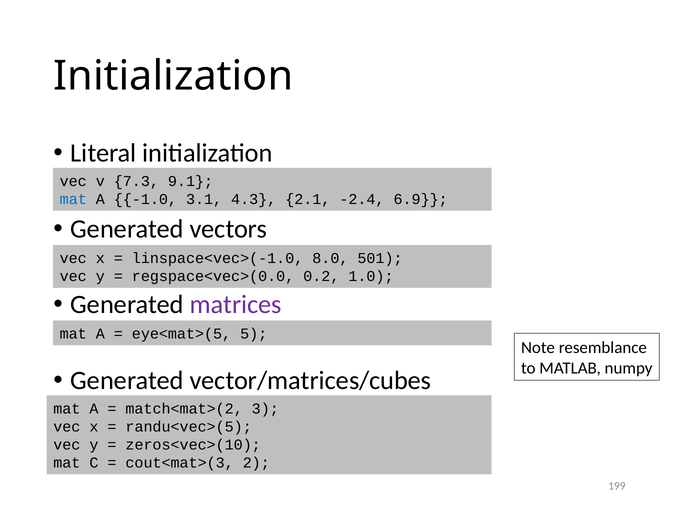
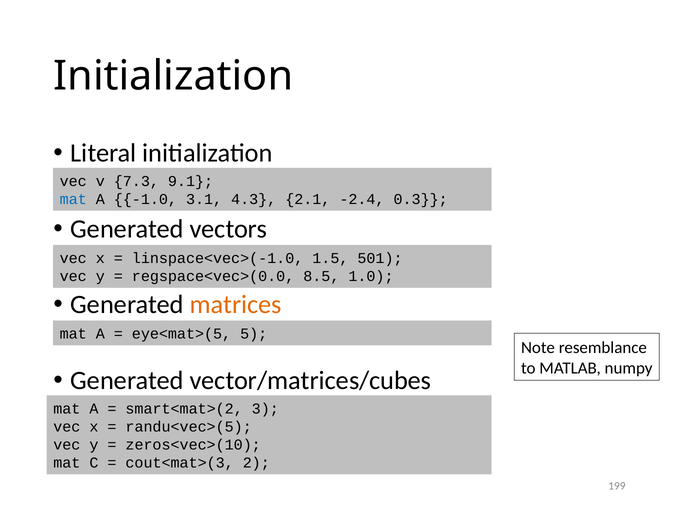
6.9: 6.9 -> 0.3
8.0: 8.0 -> 1.5
0.2: 0.2 -> 8.5
matrices colour: purple -> orange
match<mat>(2: match<mat>(2 -> smart<mat>(2
